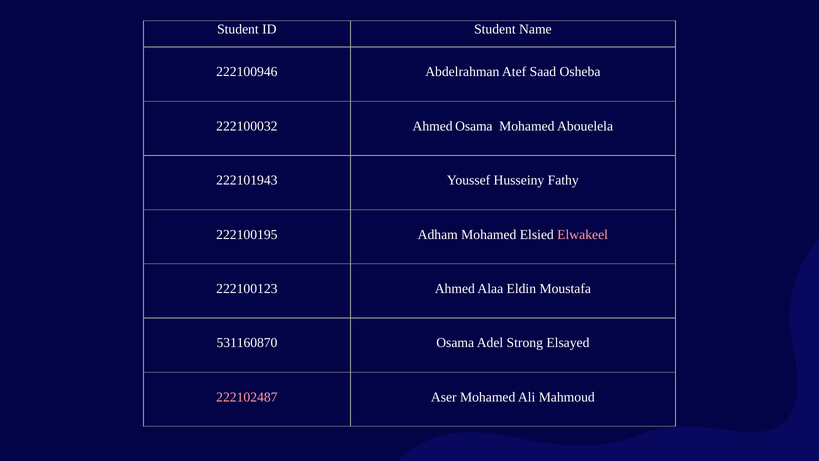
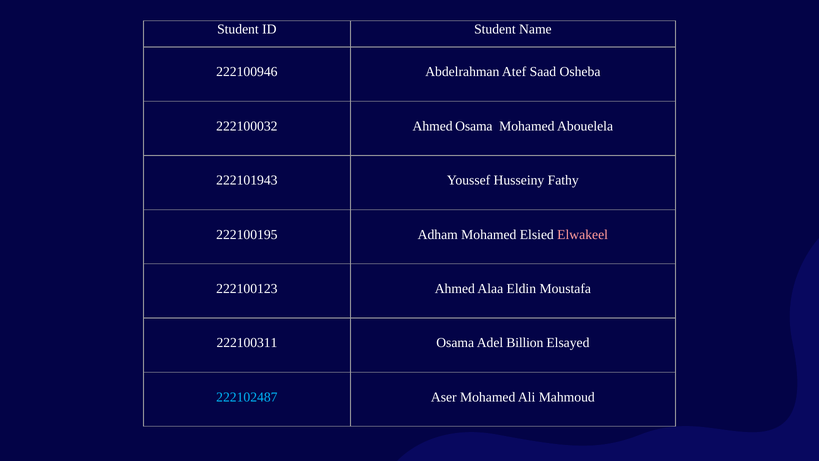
531160870: 531160870 -> 222100311
Strong: Strong -> Billion
222102487 colour: pink -> light blue
